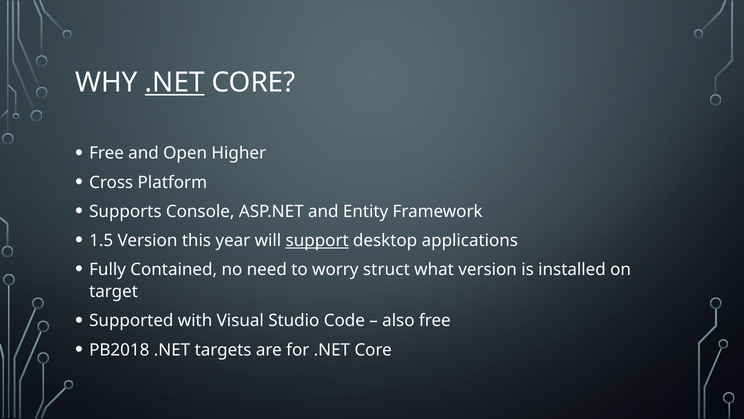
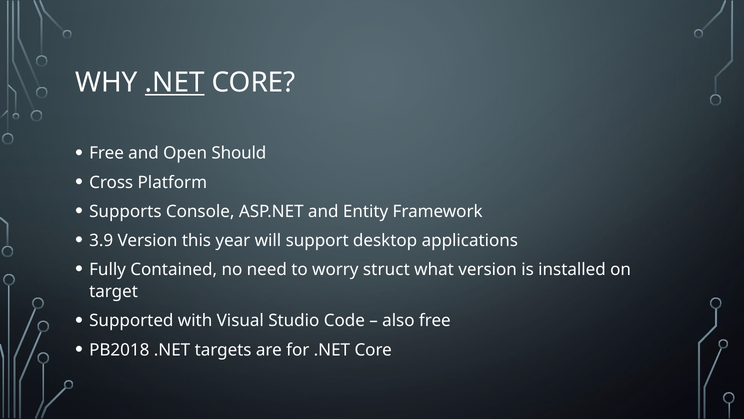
Higher: Higher -> Should
1.5: 1.5 -> 3.9
support underline: present -> none
